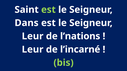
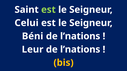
Dans: Dans -> Celui
Leur at (33, 36): Leur -> Béni
l’incarné at (80, 50): l’incarné -> l’nations
bis colour: light green -> yellow
